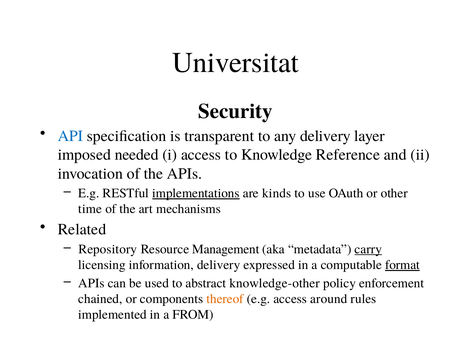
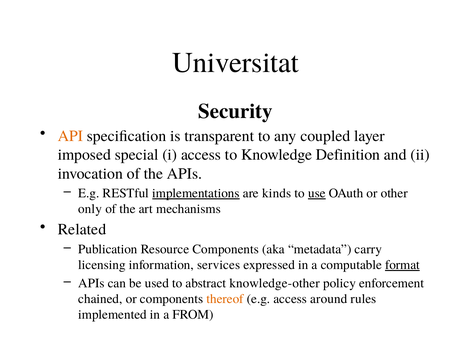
API colour: blue -> orange
any delivery: delivery -> coupled
needed: needed -> special
Reference: Reference -> Definition
use underline: none -> present
time: time -> only
Repository: Repository -> Publication
Resource Management: Management -> Components
carry underline: present -> none
information delivery: delivery -> services
